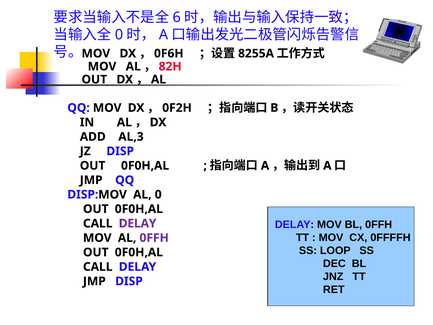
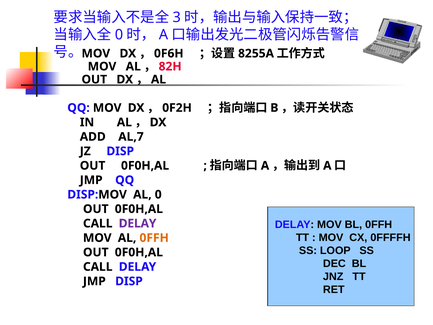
6: 6 -> 3
AL,3: AL,3 -> AL,7
0FFH at (154, 238) colour: purple -> orange
